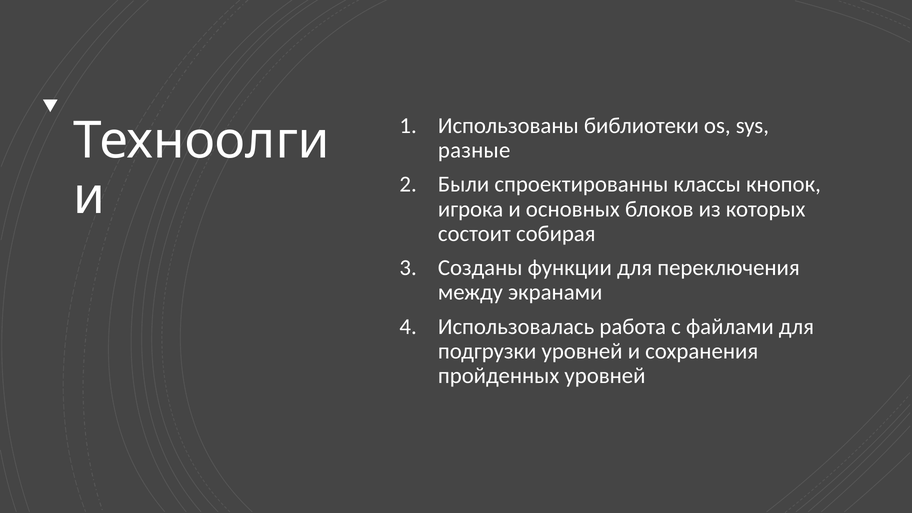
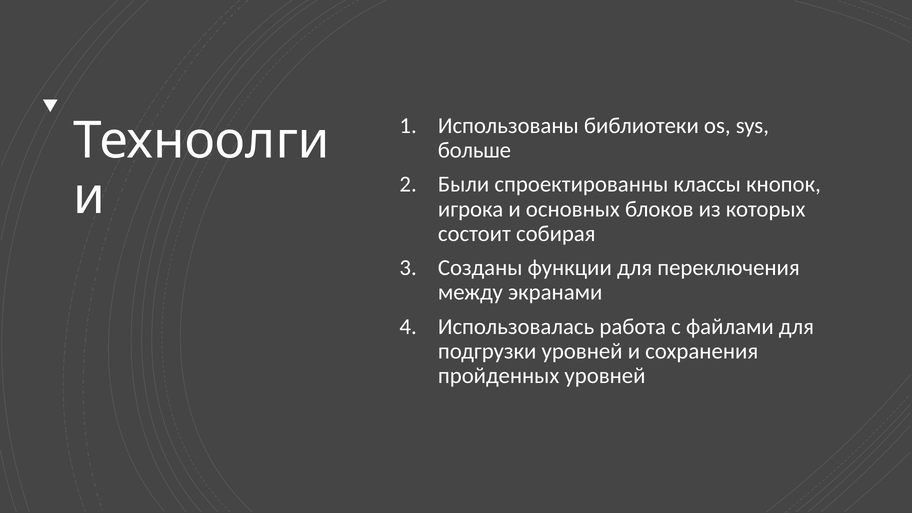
разные: разные -> больше
